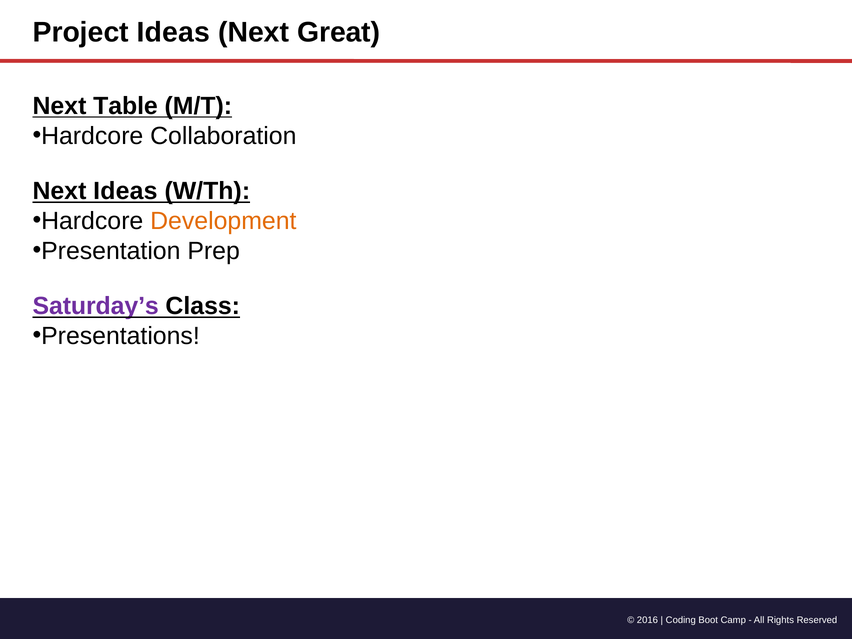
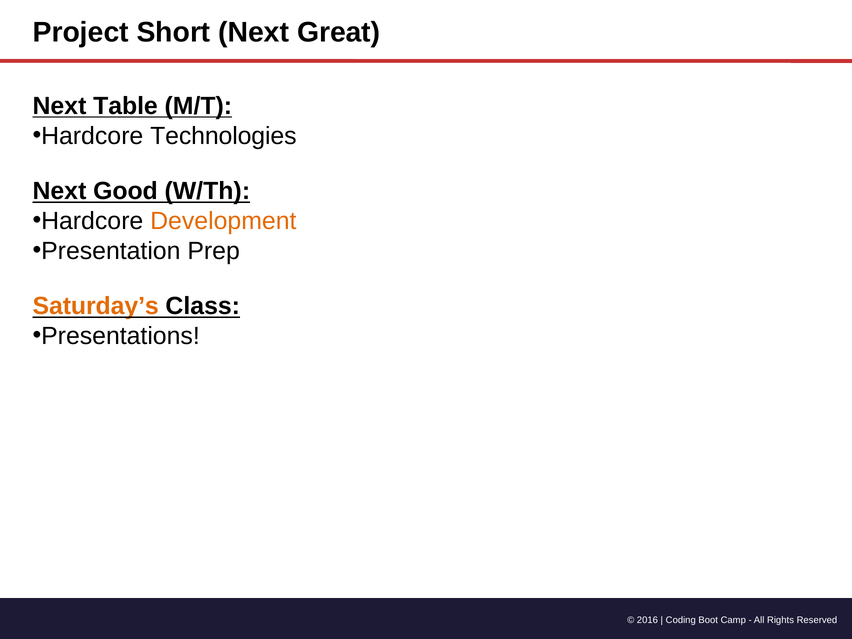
Project Ideas: Ideas -> Short
Collaboration: Collaboration -> Technologies
Next Ideas: Ideas -> Good
Saturday’s colour: purple -> orange
